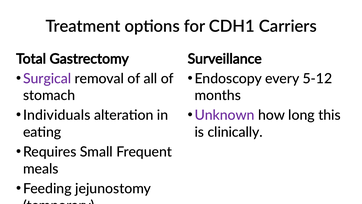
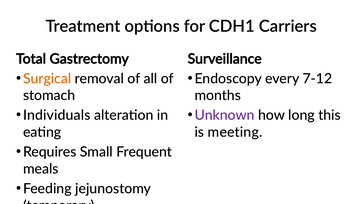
Surgical colour: purple -> orange
5-12: 5-12 -> 7-12
clinically: clinically -> meeting
